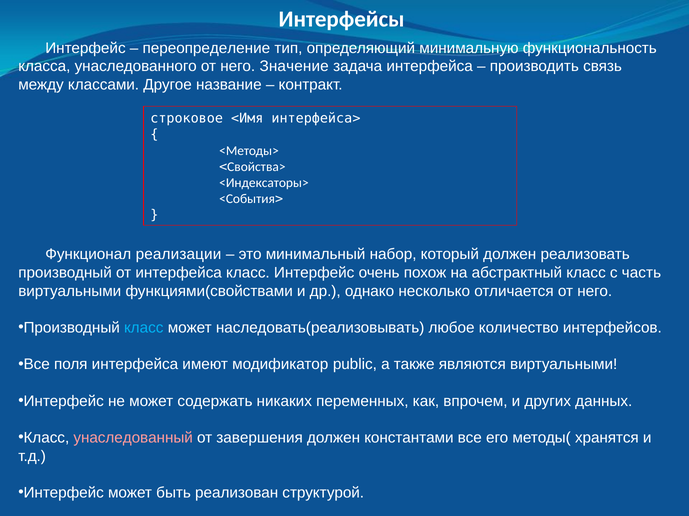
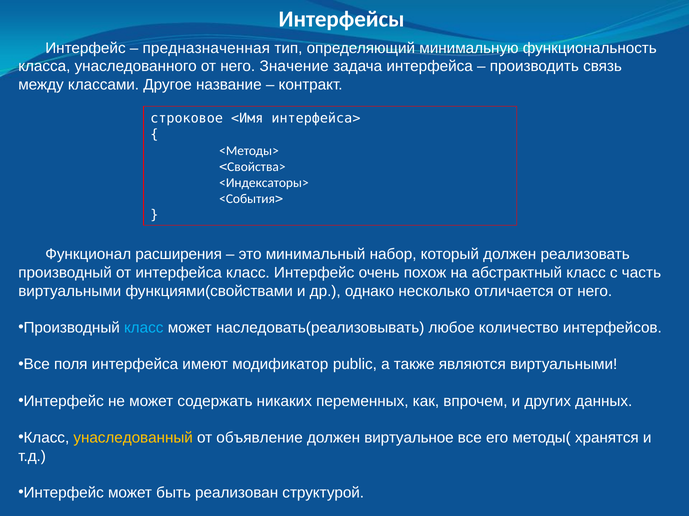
переопределение: переопределение -> предназначенная
реализации: реализации -> расширения
унаследованный colour: pink -> yellow
завершения: завершения -> объявление
константами: константами -> виртуальное
